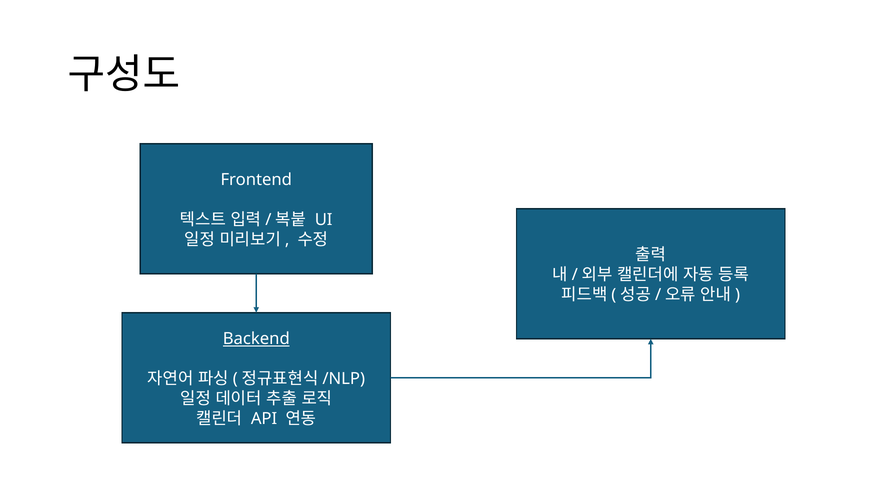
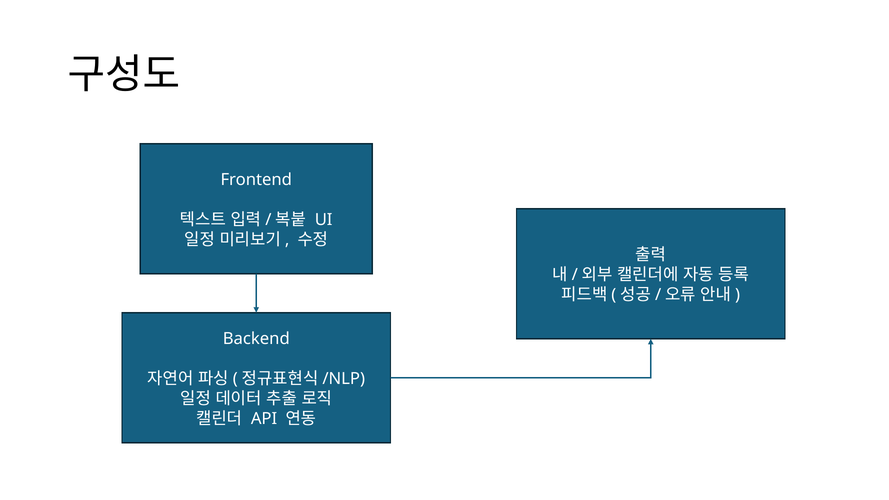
Backend underline: present -> none
